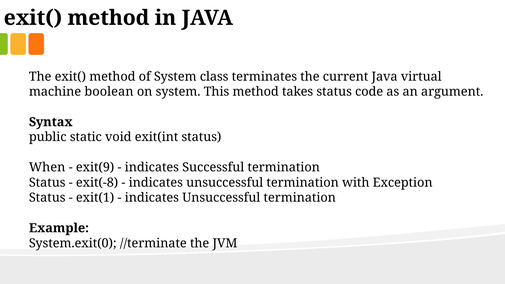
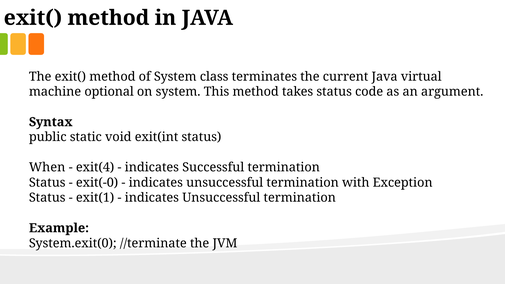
boolean: boolean -> optional
exit(9: exit(9 -> exit(4
exit(-8: exit(-8 -> exit(-0
